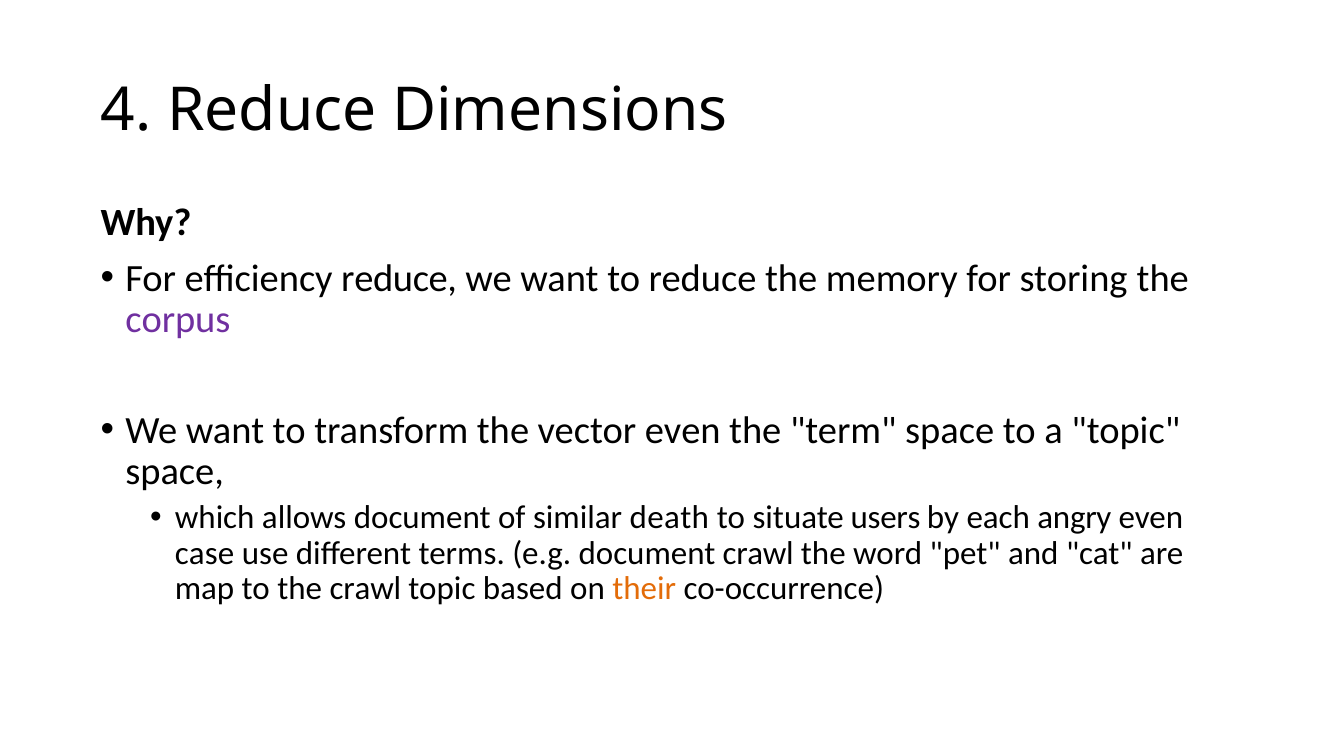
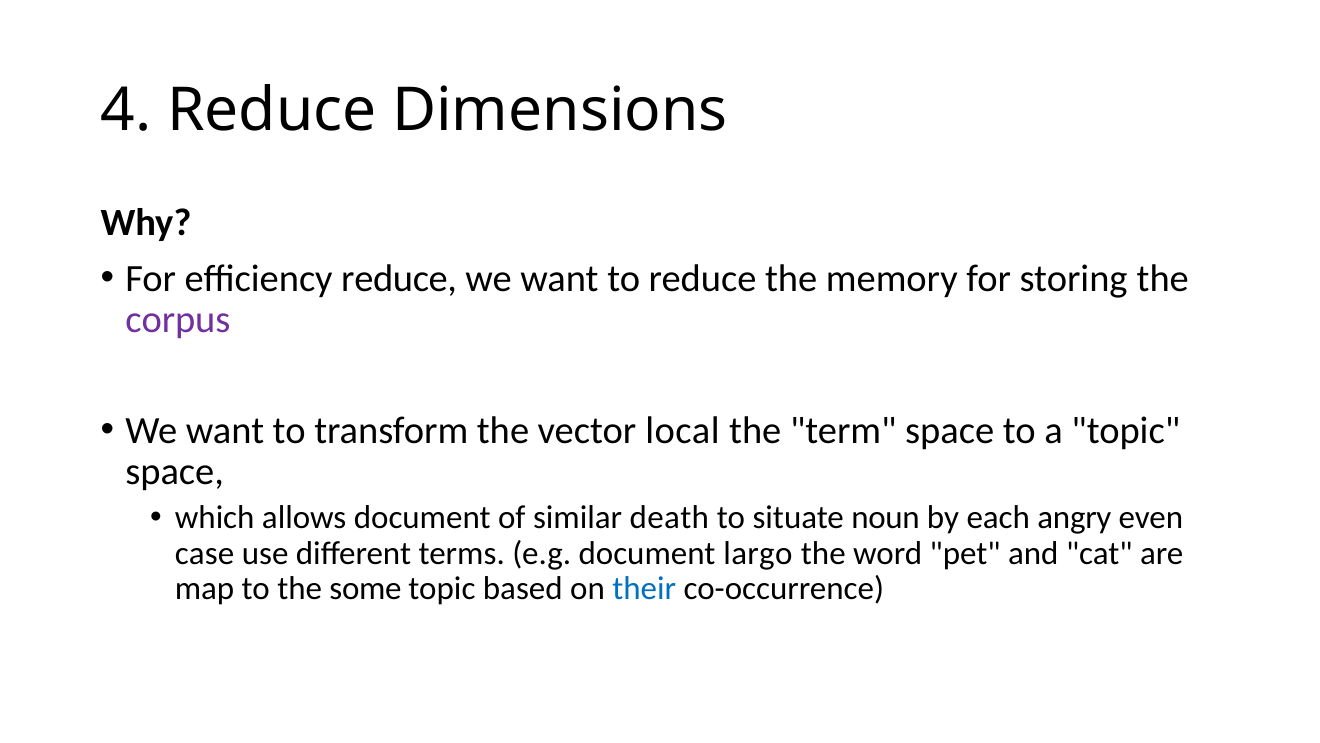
vector even: even -> local
users: users -> noun
document crawl: crawl -> largo
the crawl: crawl -> some
their colour: orange -> blue
